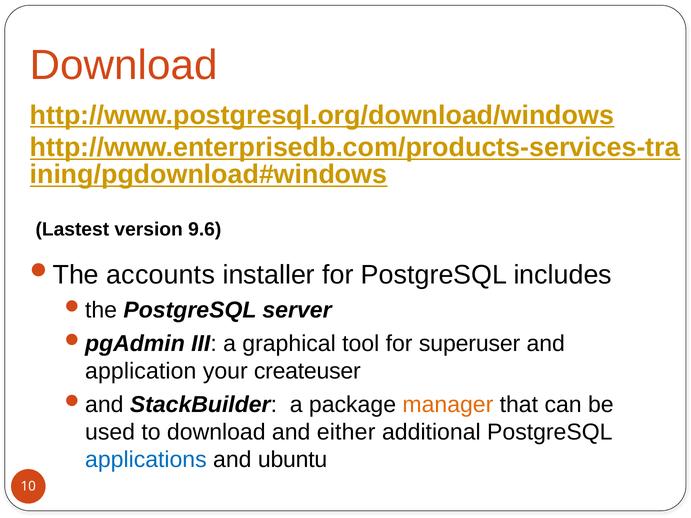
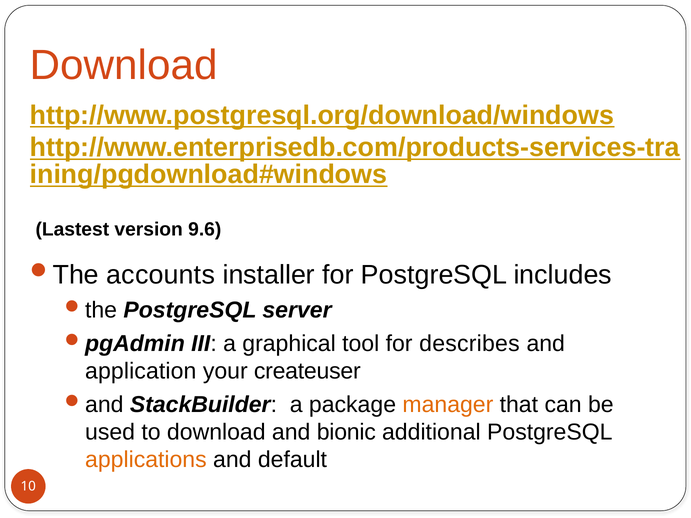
superuser: superuser -> describes
either: either -> bionic
applications colour: blue -> orange
ubuntu: ubuntu -> default
